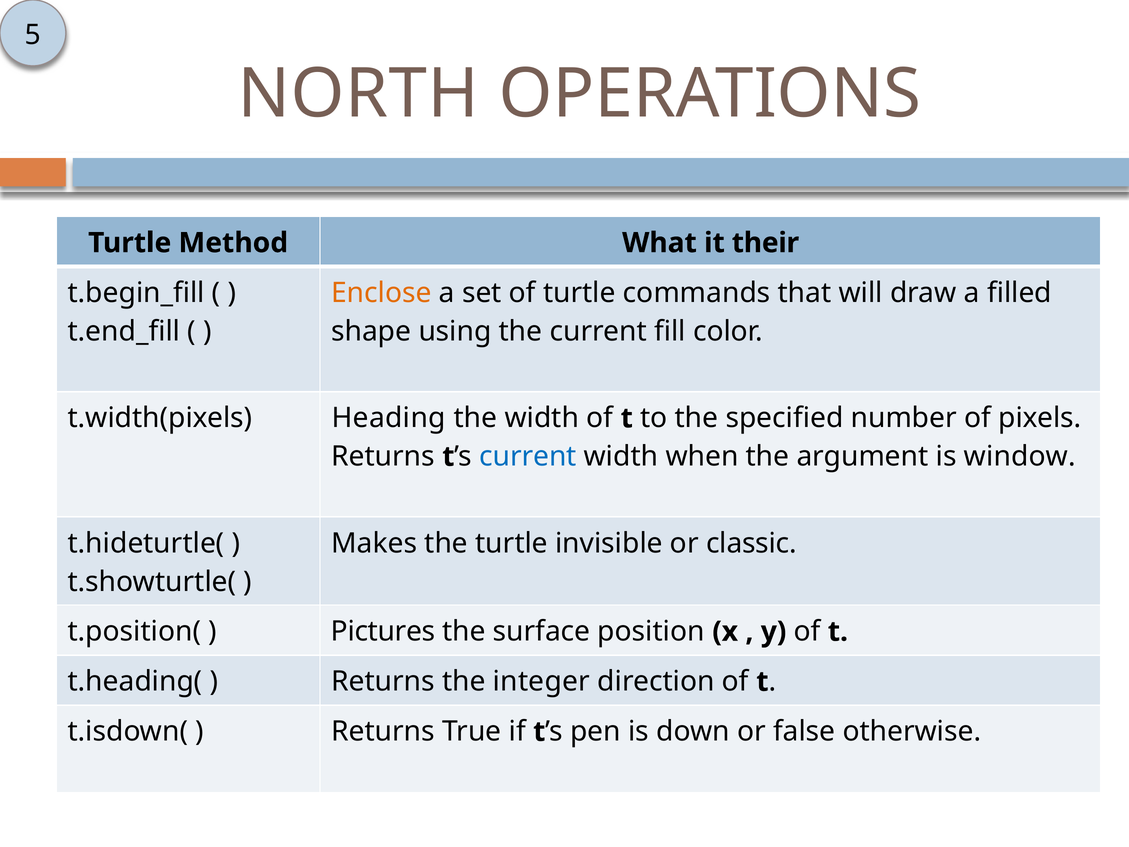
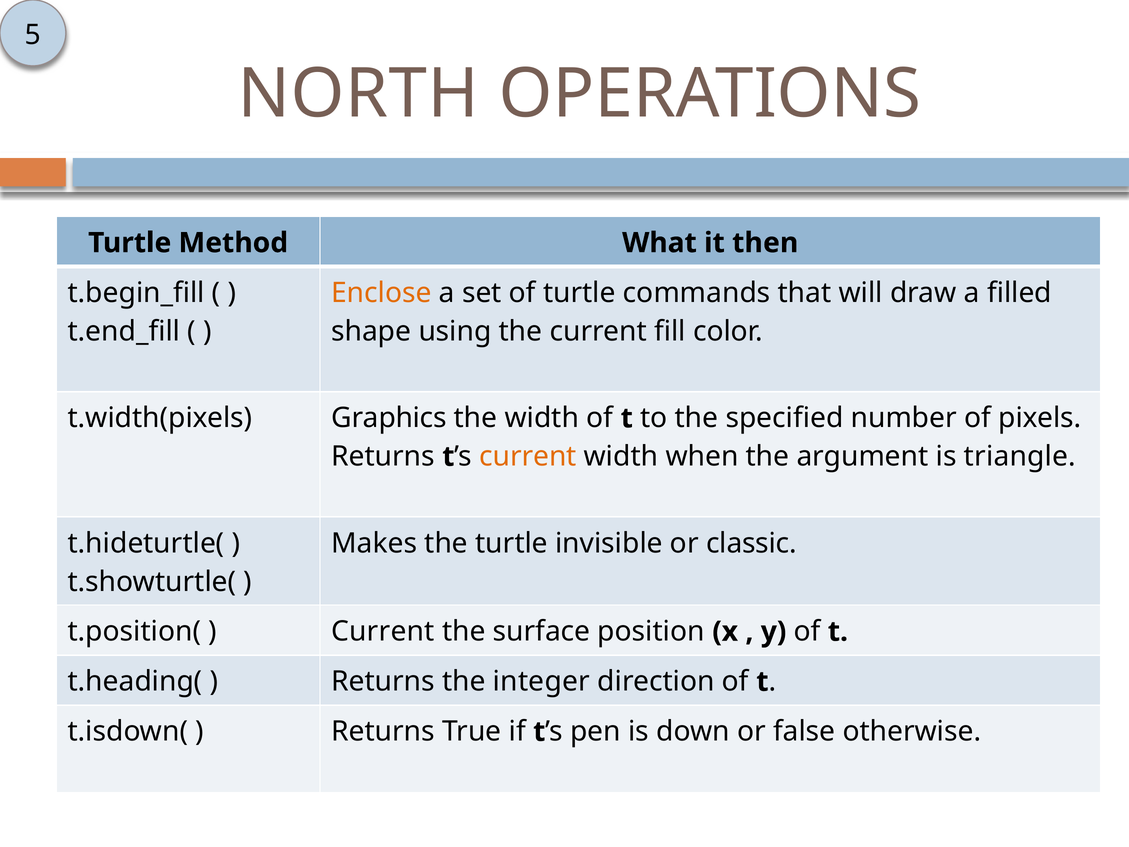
their: their -> then
Heading: Heading -> Graphics
current at (528, 456) colour: blue -> orange
window: window -> triangle
Pictures at (383, 631): Pictures -> Current
